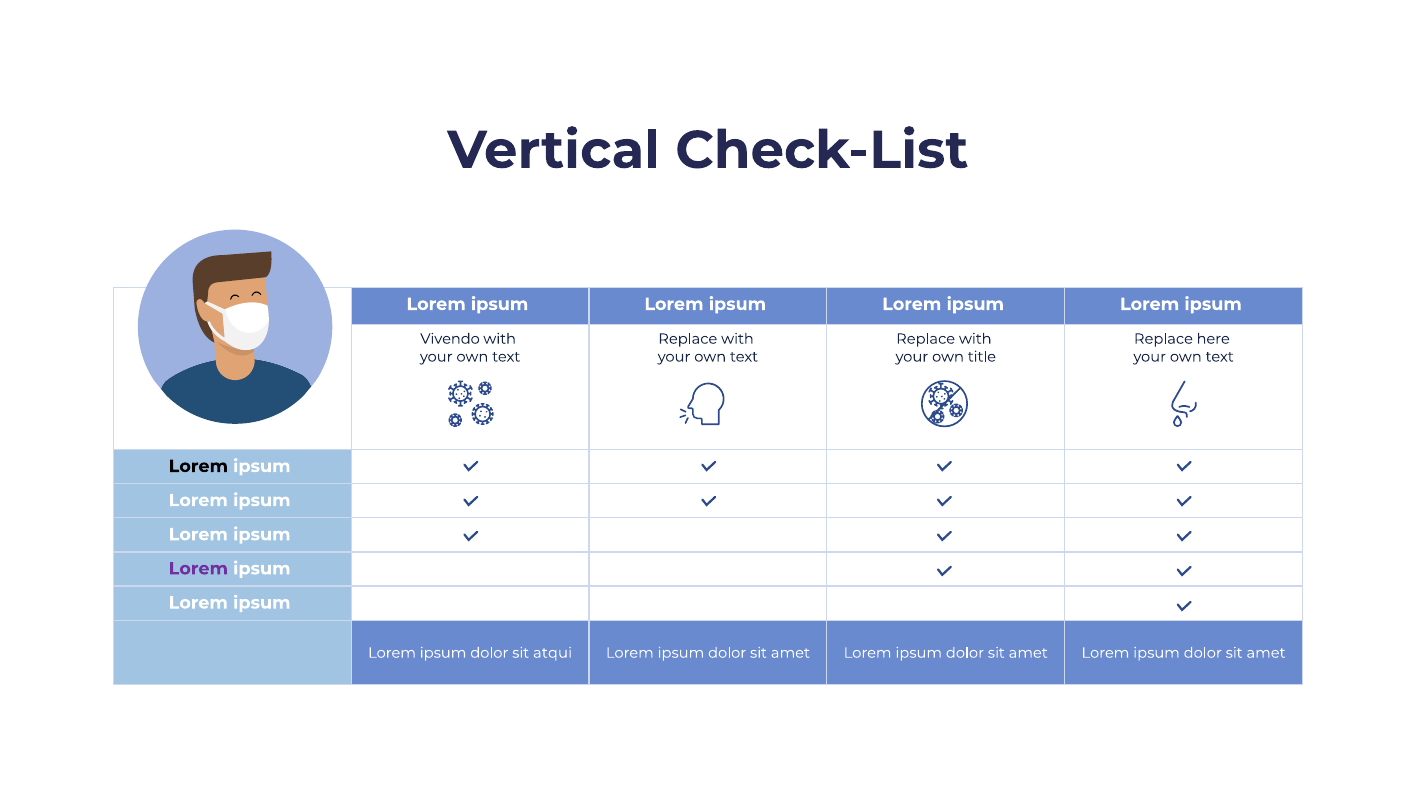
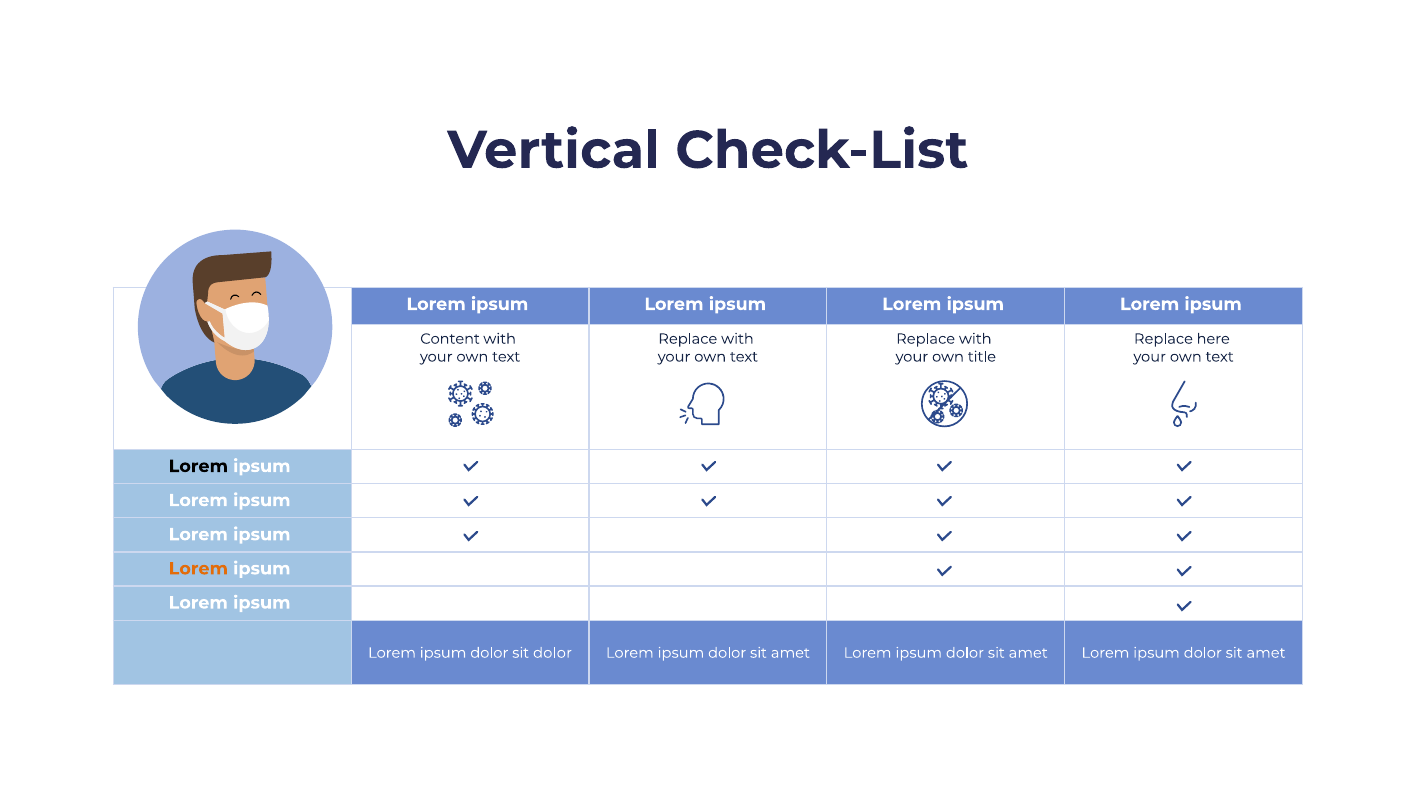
Vivendo: Vivendo -> Content
Lorem at (198, 569) colour: purple -> orange
sit atqui: atqui -> dolor
